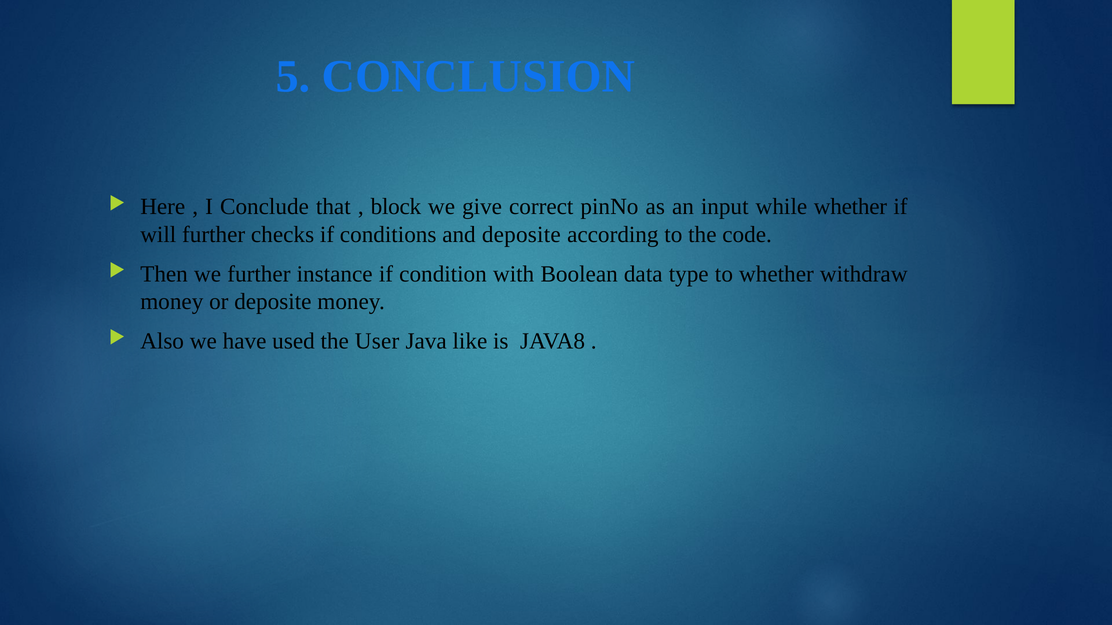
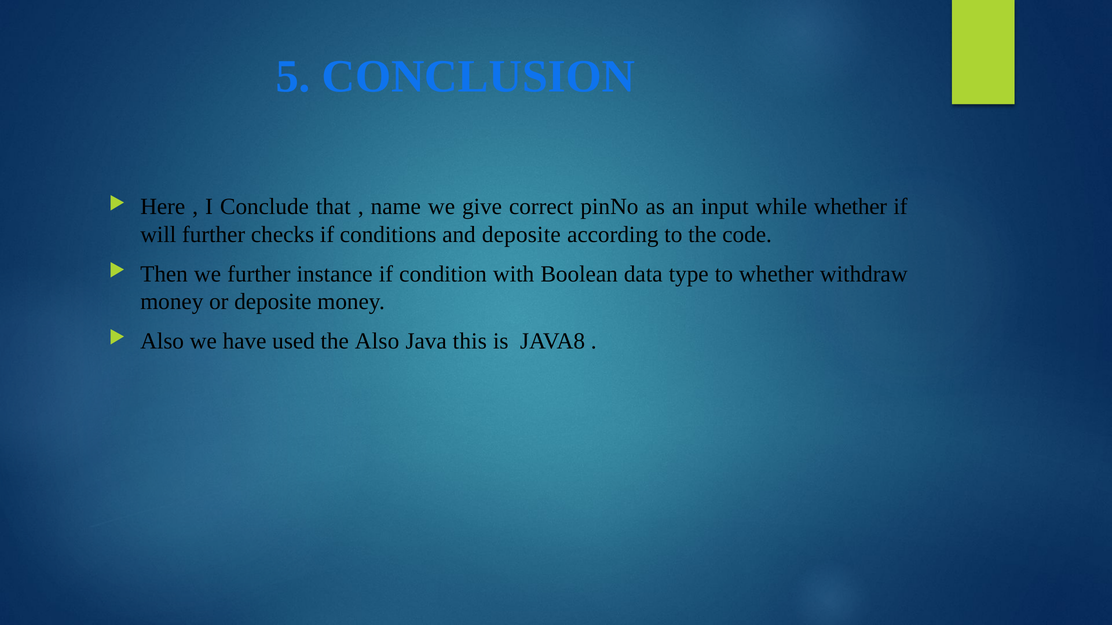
block: block -> name
the User: User -> Also
like: like -> this
